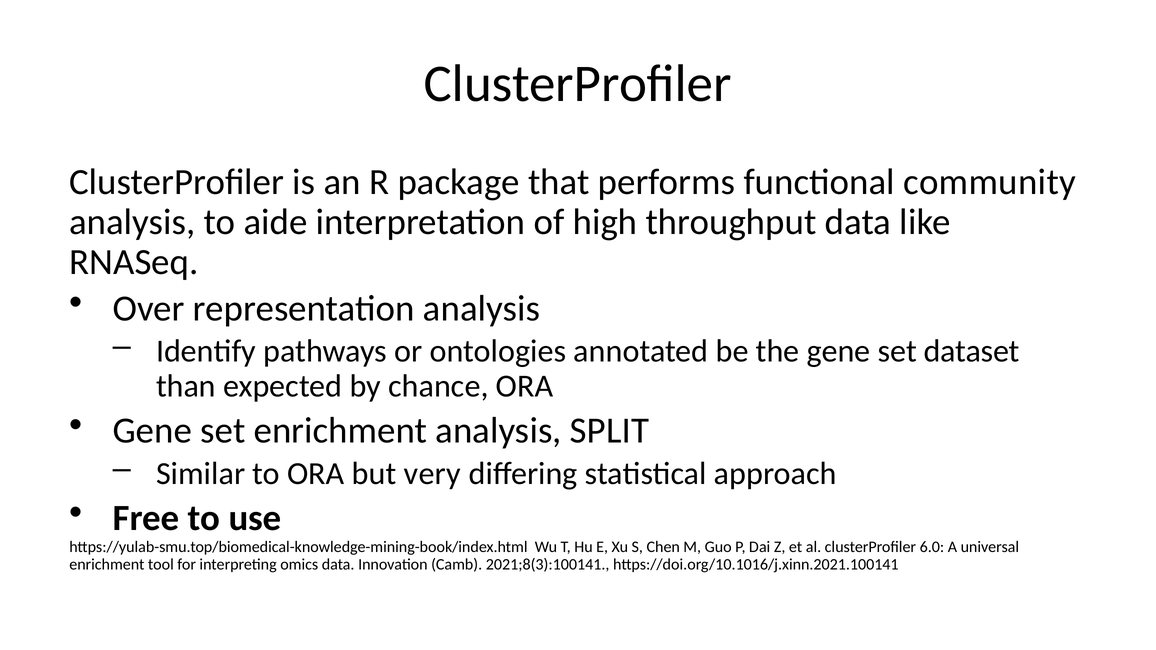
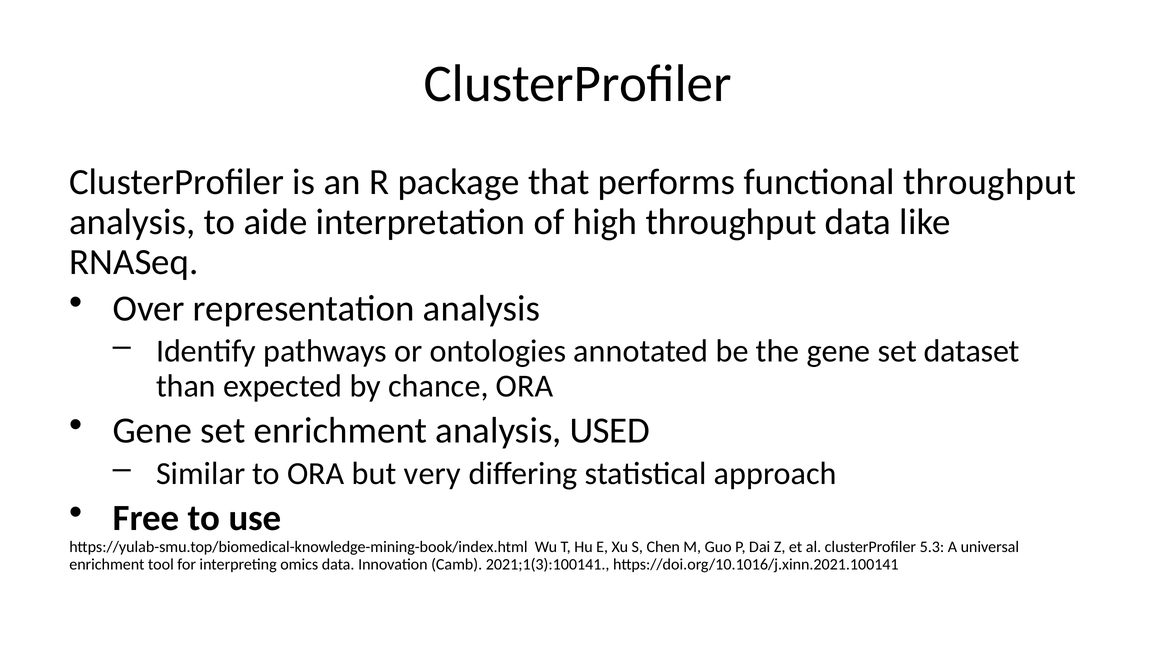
functional community: community -> throughput
SPLIT: SPLIT -> USED
6.0: 6.0 -> 5.3
2021;8(3):100141: 2021;8(3):100141 -> 2021;1(3):100141
